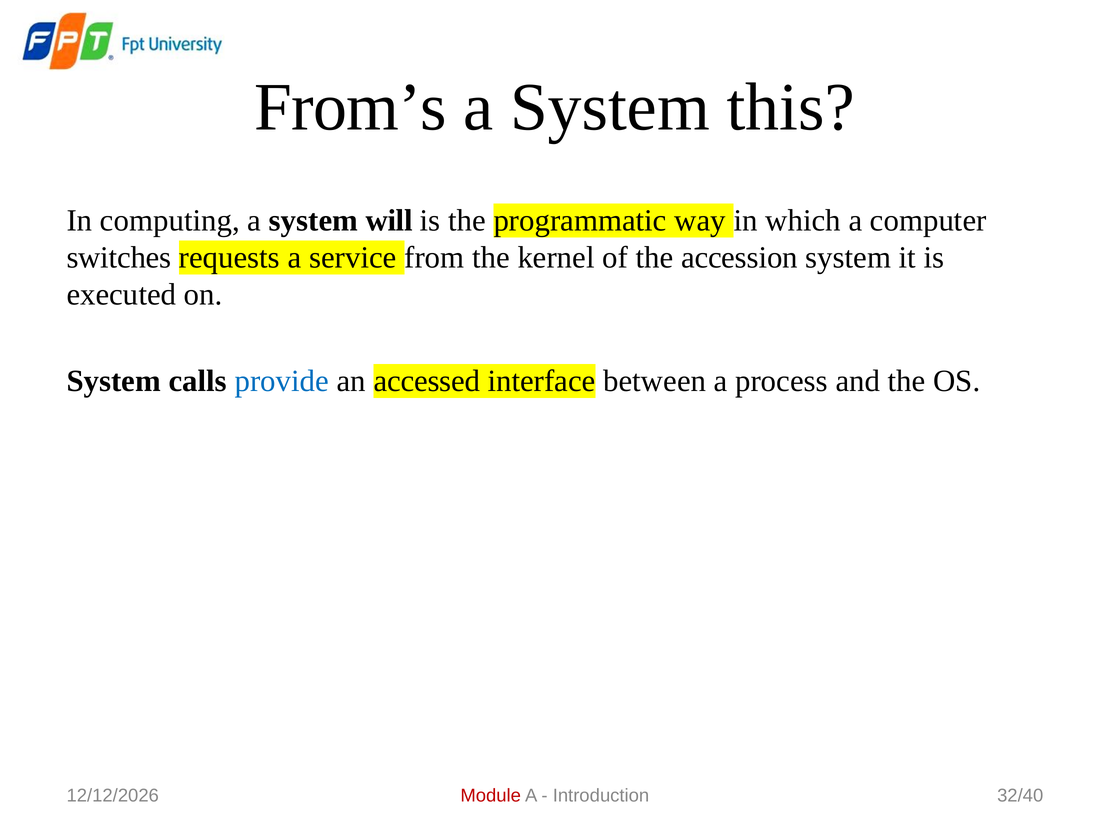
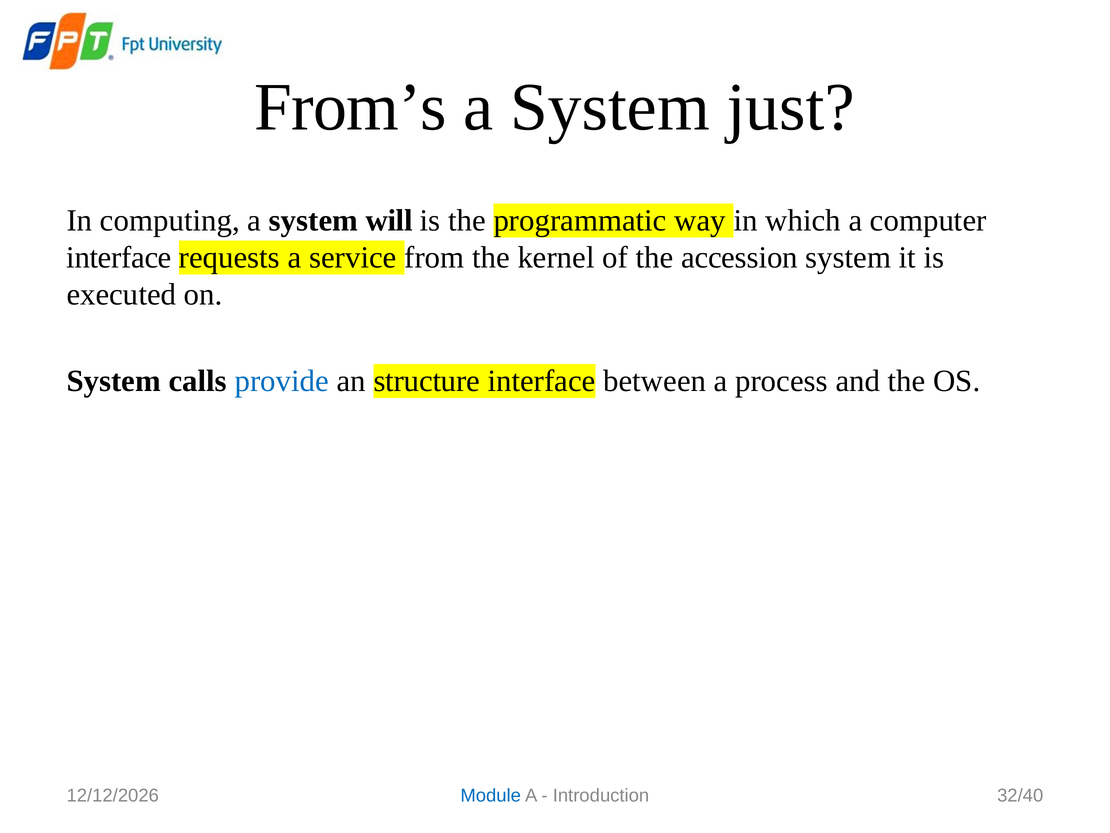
this: this -> just
switches at (119, 257): switches -> interface
accessed: accessed -> structure
Module colour: red -> blue
